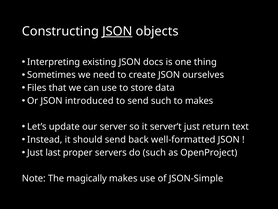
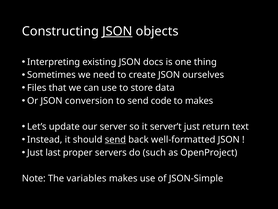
introduced: introduced -> conversion
send such: such -> code
send at (115, 139) underline: none -> present
magically: magically -> variables
